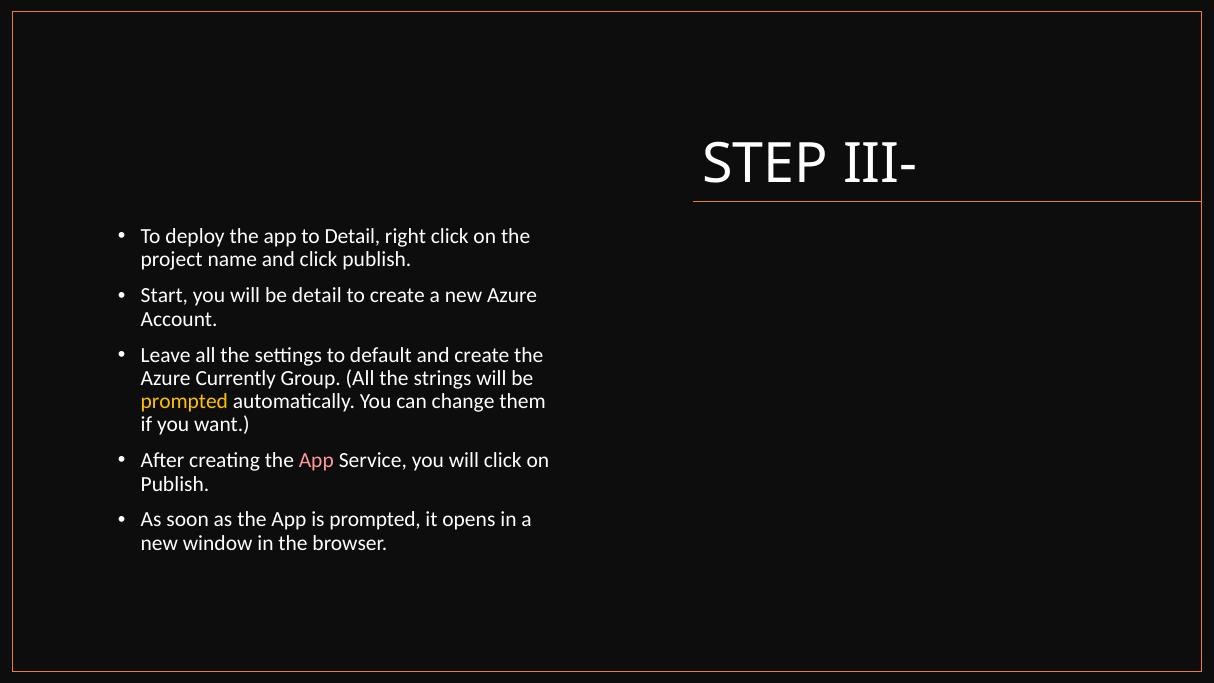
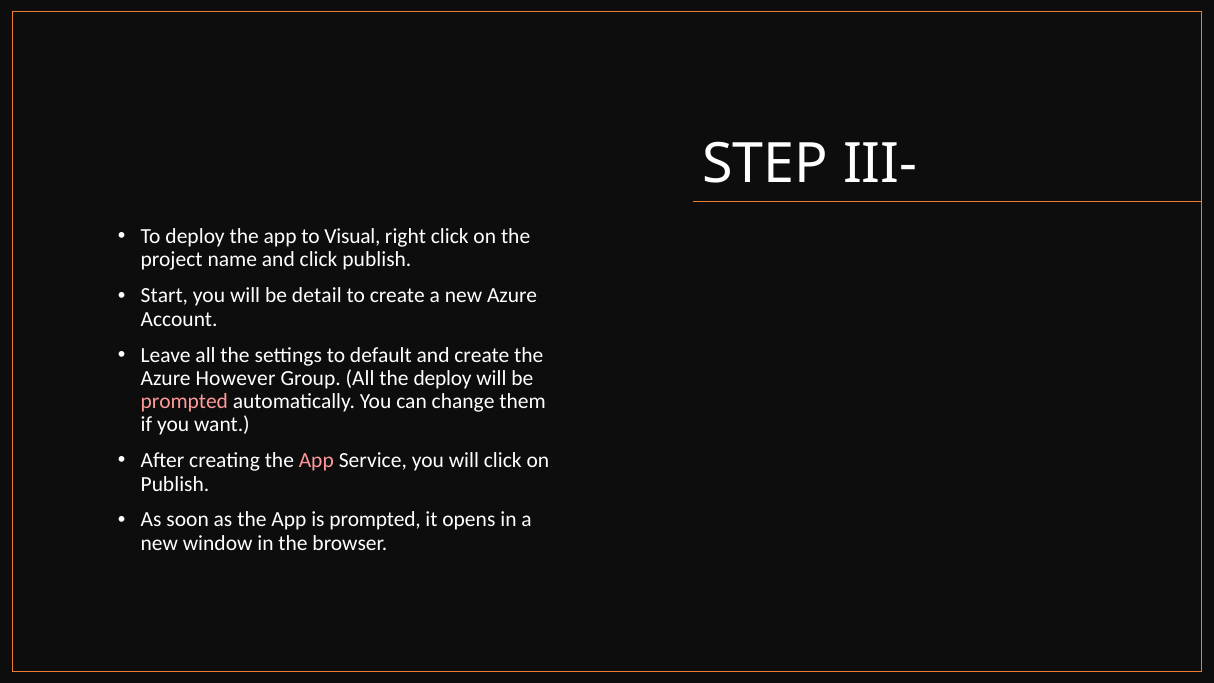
to Detail: Detail -> Visual
Currently: Currently -> However
the strings: strings -> deploy
prompted at (184, 401) colour: yellow -> pink
